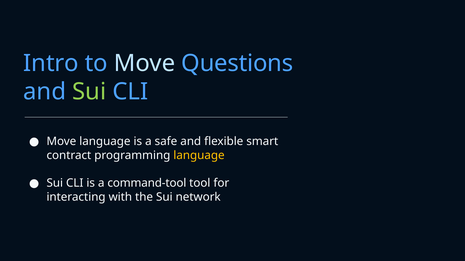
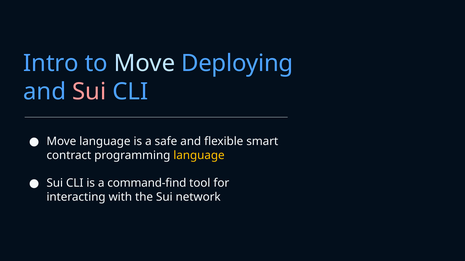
Questions: Questions -> Deploying
Sui at (89, 92) colour: light green -> pink
command-tool: command-tool -> command-find
